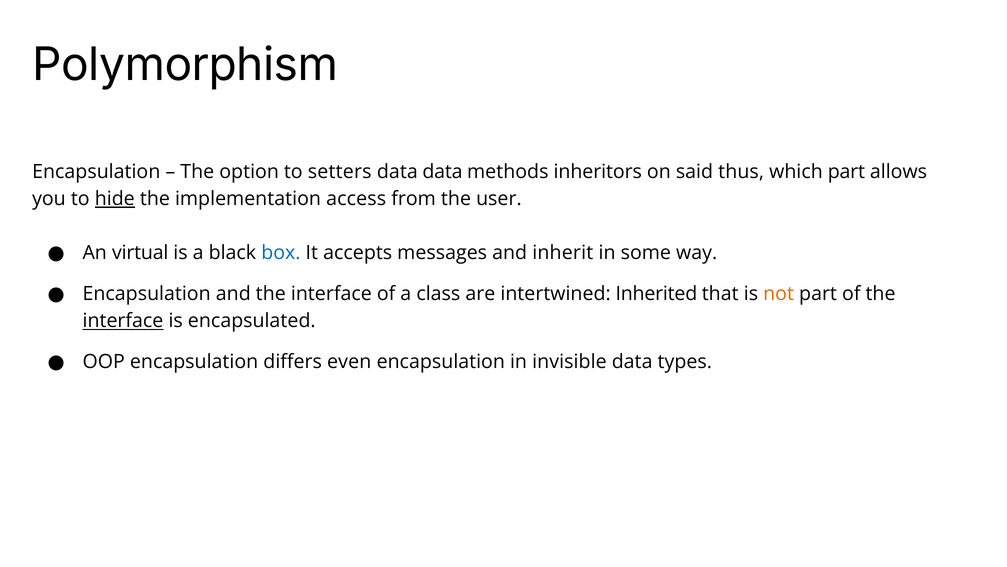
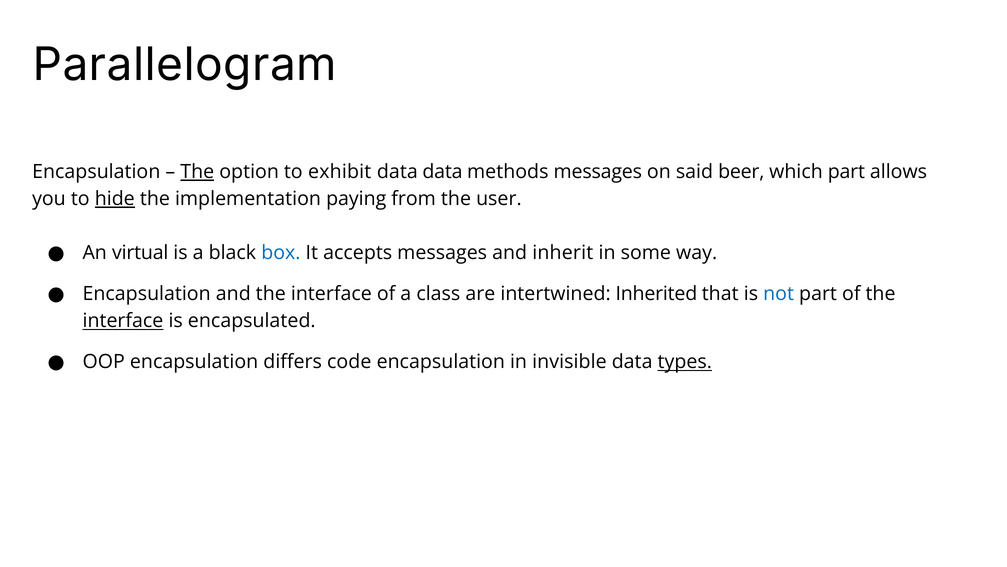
Polymorphism: Polymorphism -> Parallelogram
The at (197, 172) underline: none -> present
setters: setters -> exhibit
methods inheritors: inheritors -> messages
thus: thus -> beer
access: access -> paying
not colour: orange -> blue
even: even -> code
types underline: none -> present
